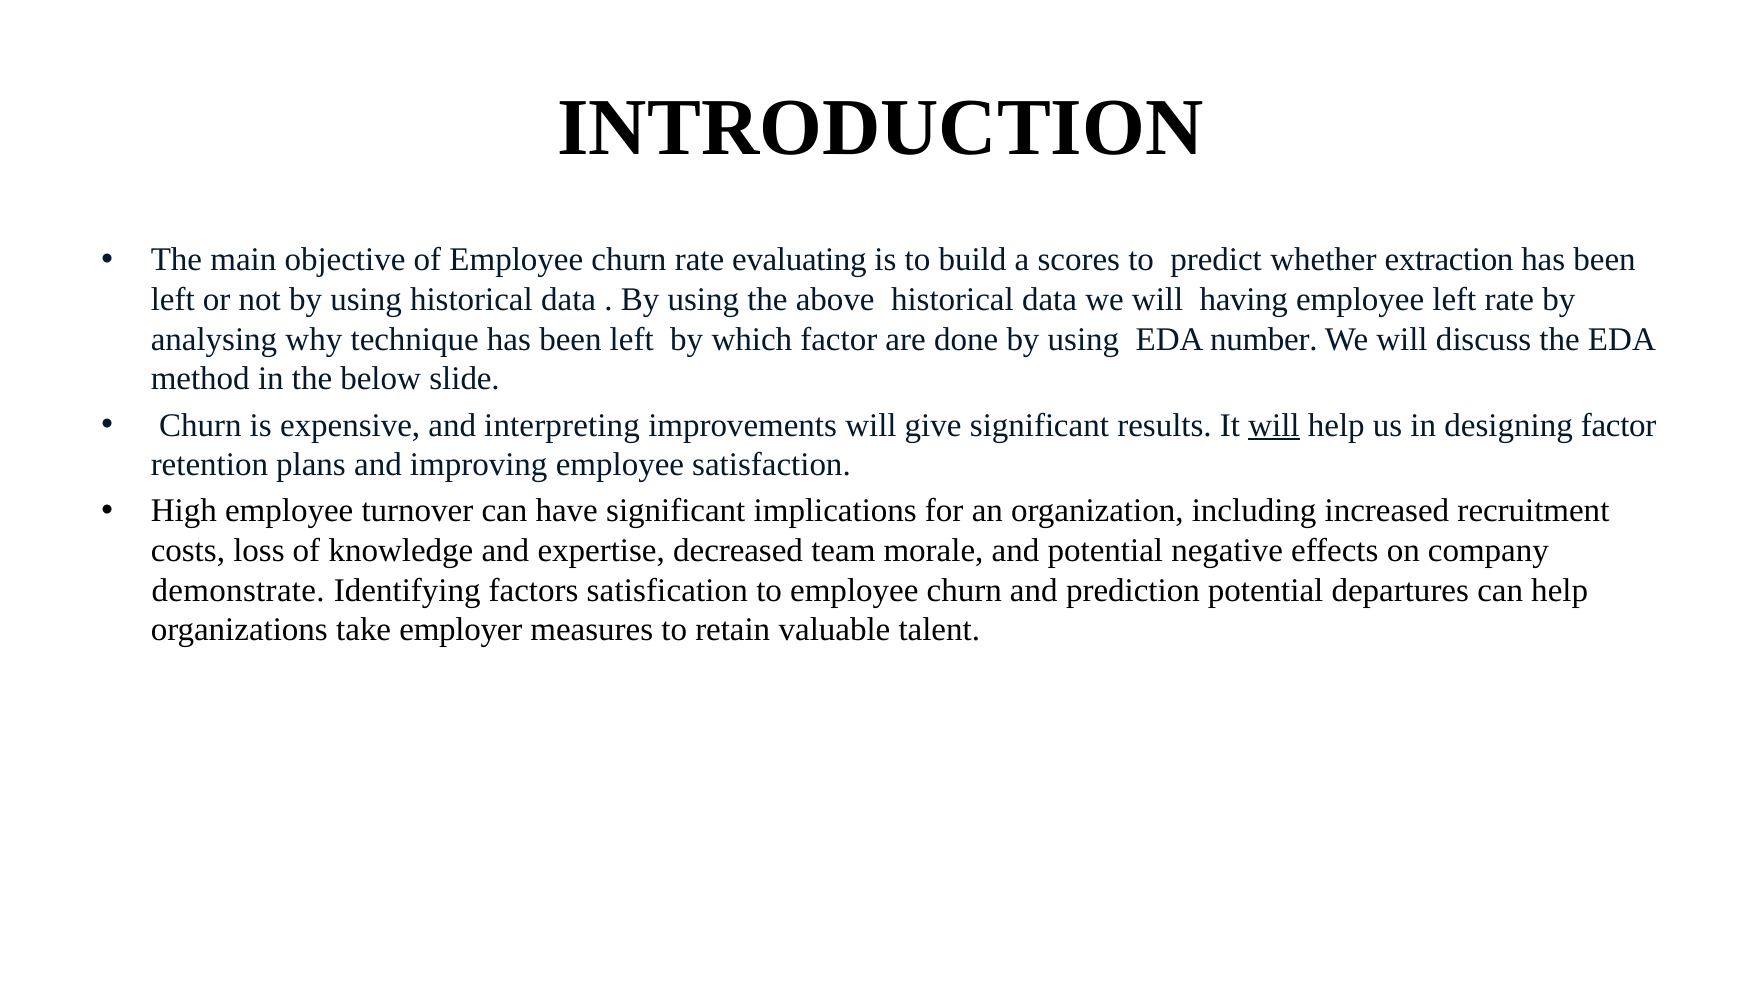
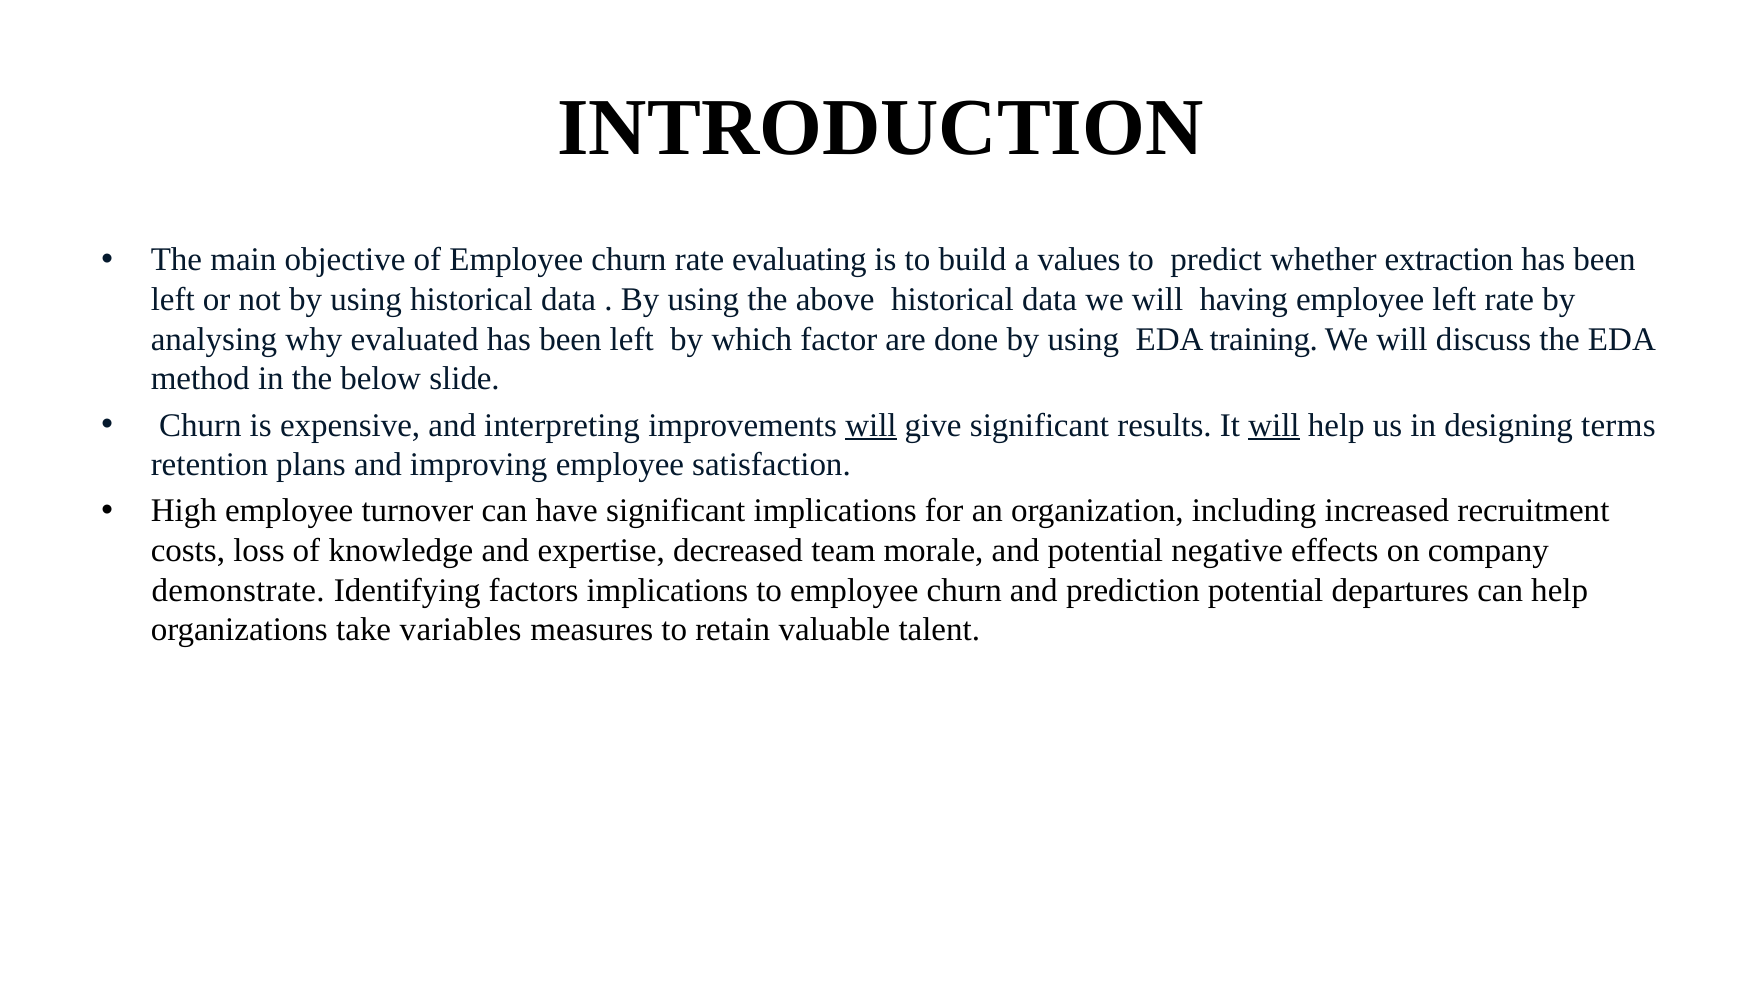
scores: scores -> values
technique: technique -> evaluated
number: number -> training
will at (871, 425) underline: none -> present
designing factor: factor -> terms
factors satisfication: satisfication -> implications
employer: employer -> variables
